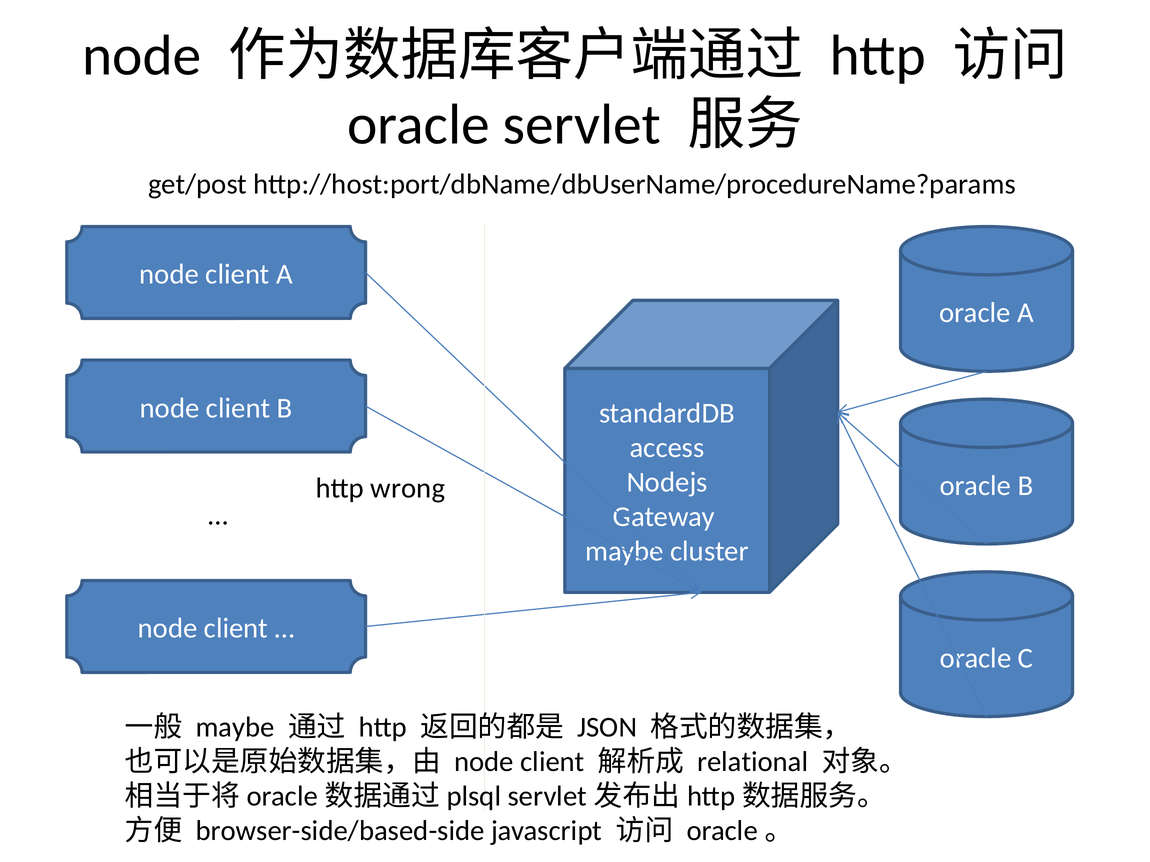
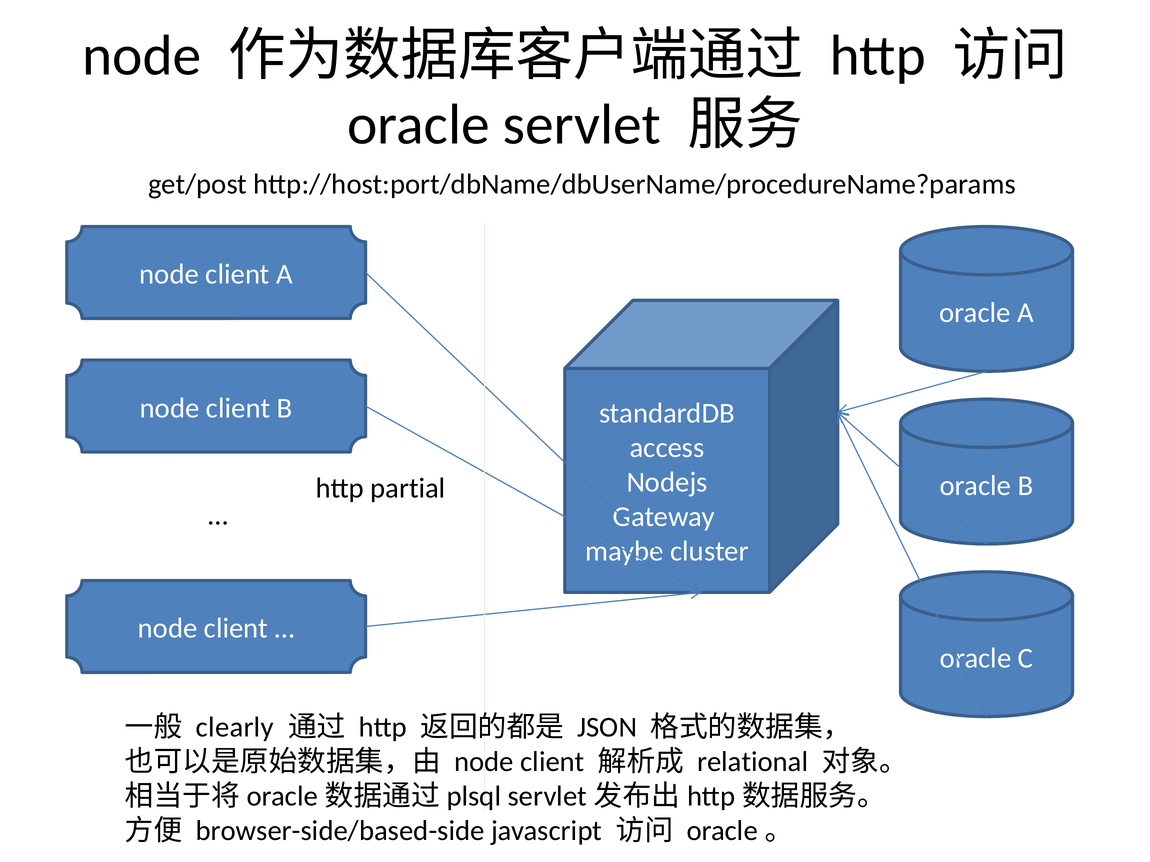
wrong: wrong -> partial
maybe at (235, 728): maybe -> clearly
